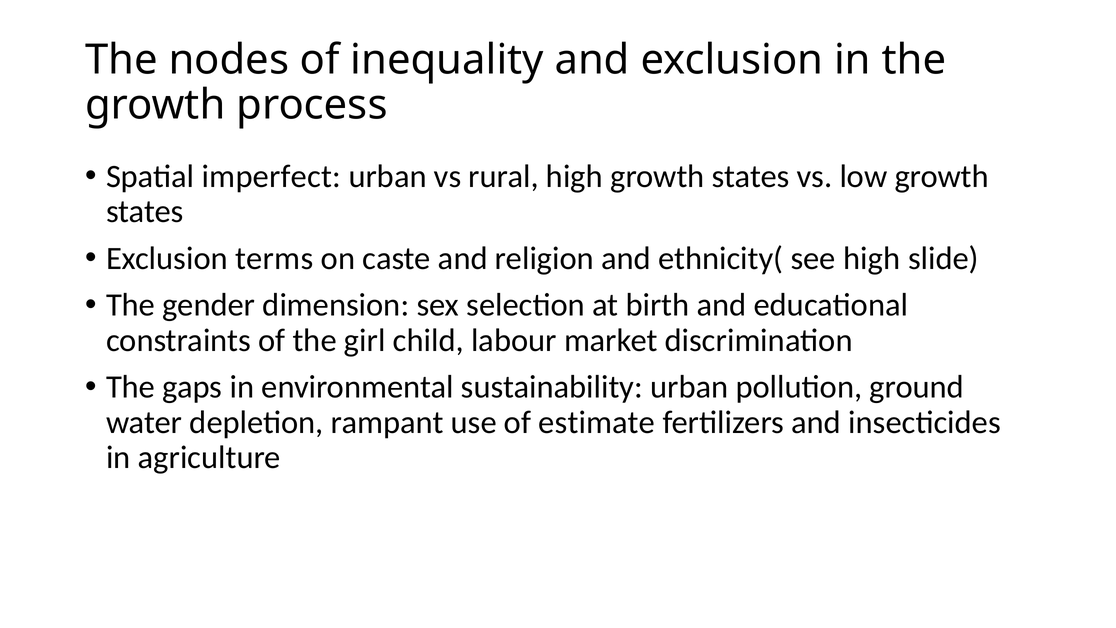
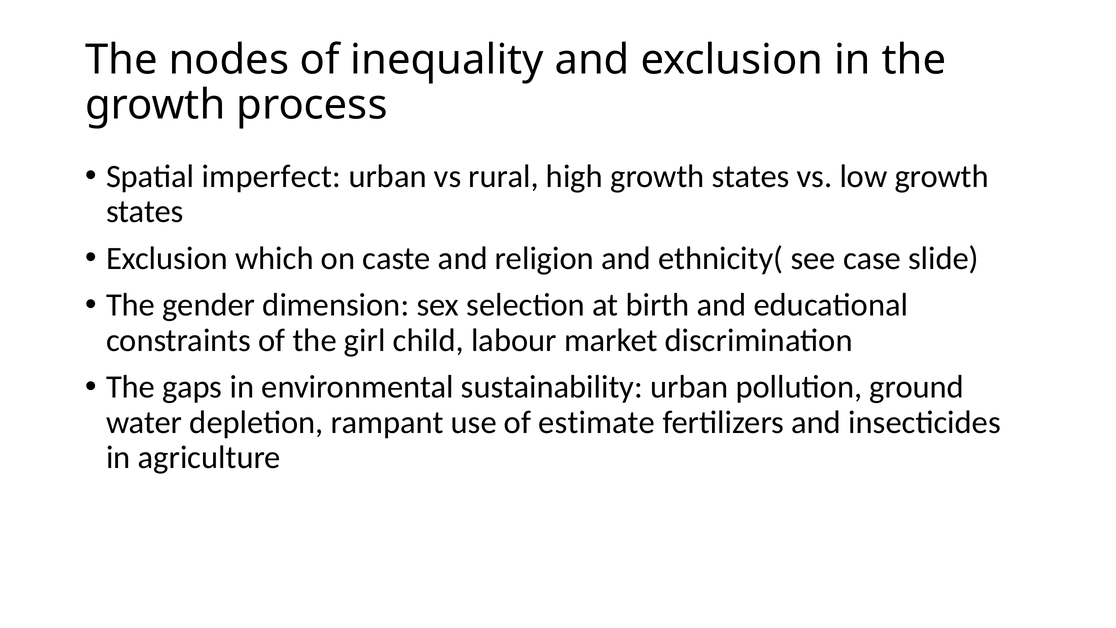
terms: terms -> which
see high: high -> case
